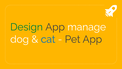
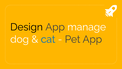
Design colour: green -> black
